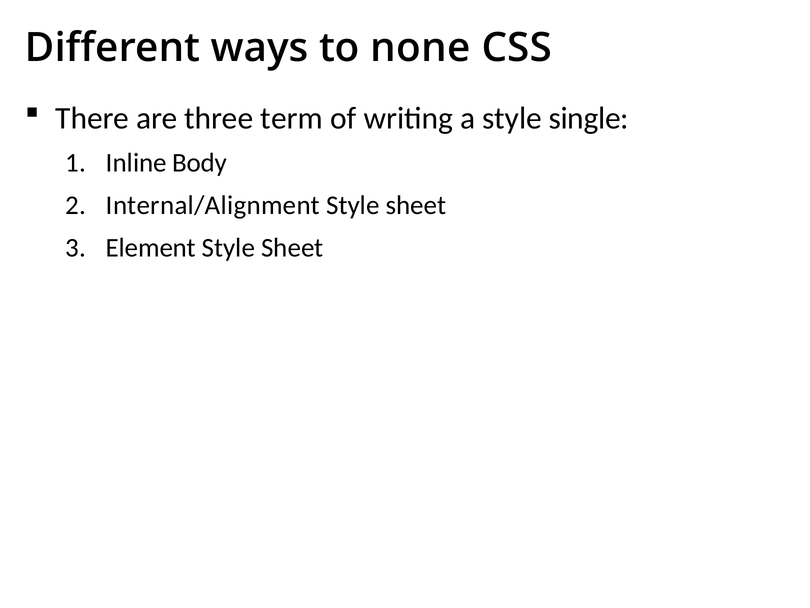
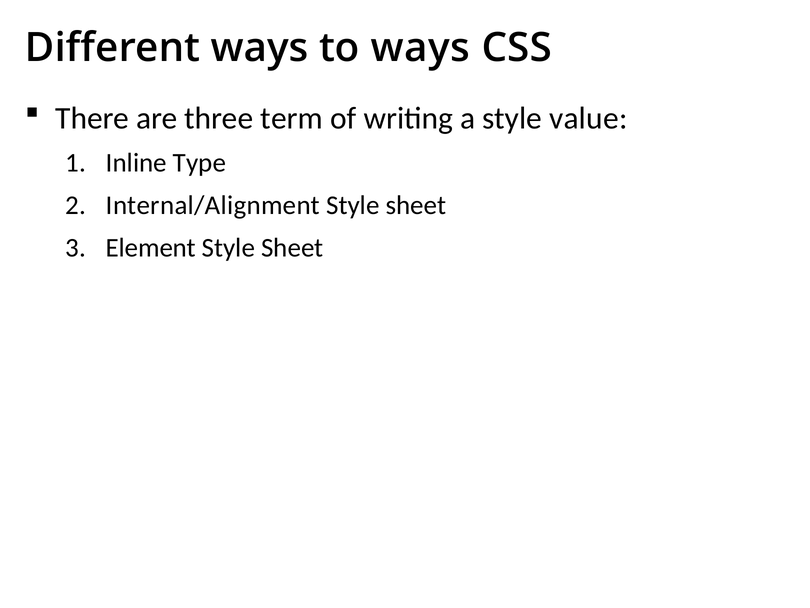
to none: none -> ways
single: single -> value
Body: Body -> Type
